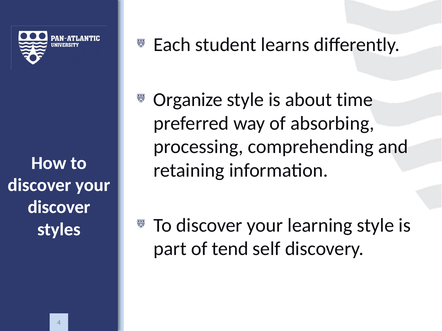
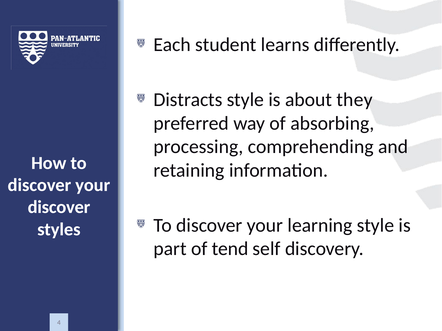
Organize: Organize -> Distracts
time: time -> they
